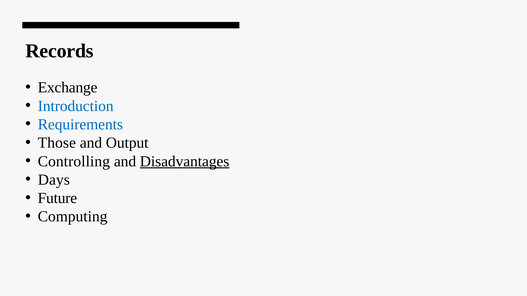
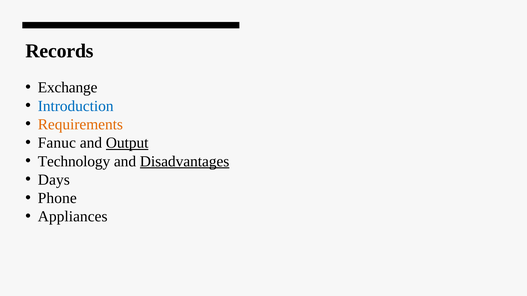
Requirements colour: blue -> orange
Those: Those -> Fanuc
Output underline: none -> present
Controlling: Controlling -> Technology
Future: Future -> Phone
Computing: Computing -> Appliances
